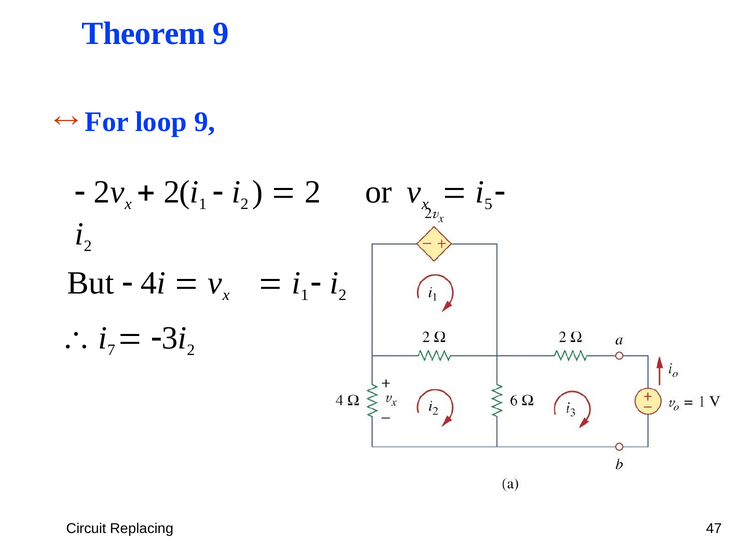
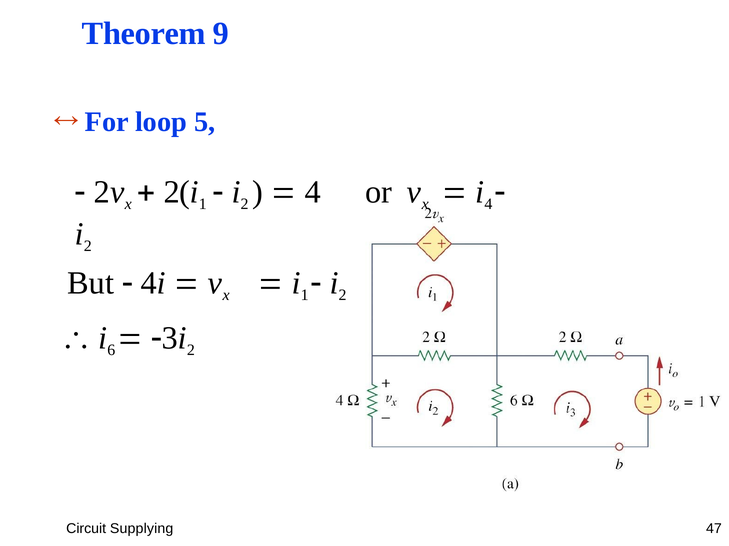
loop 9: 9 -> 5
2 at (313, 192): 2 -> 4
5 at (488, 204): 5 -> 4
7: 7 -> 6
Replacing: Replacing -> Supplying
